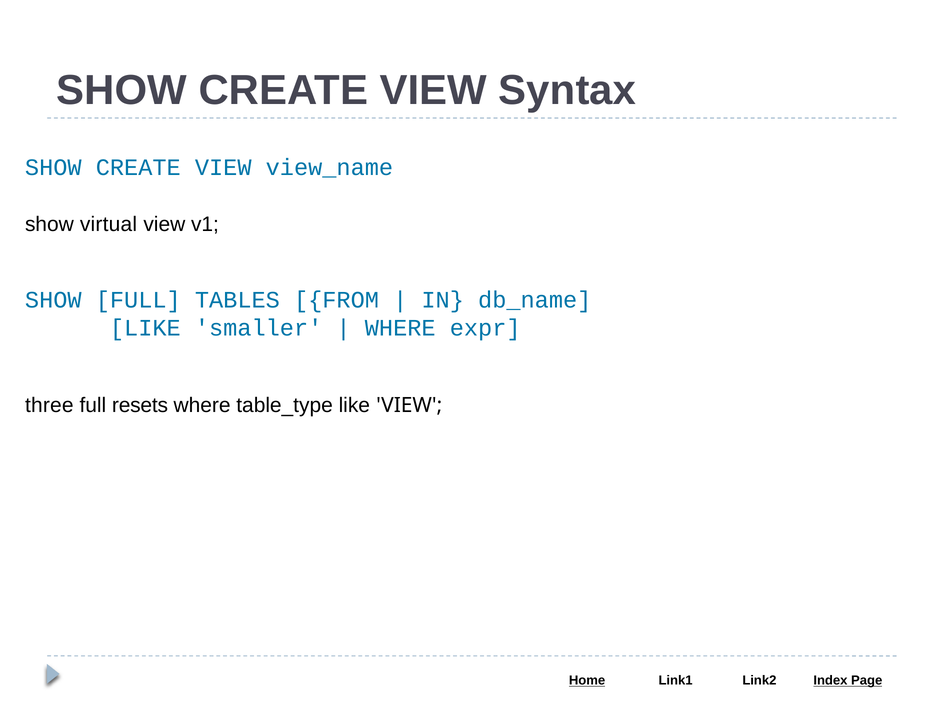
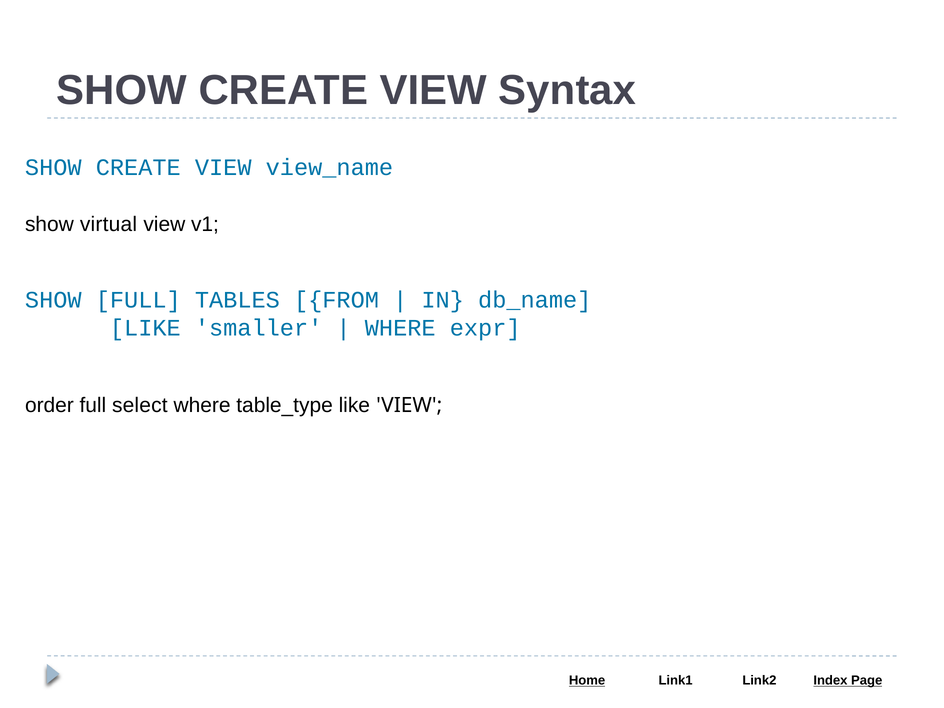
three: three -> order
resets: resets -> select
